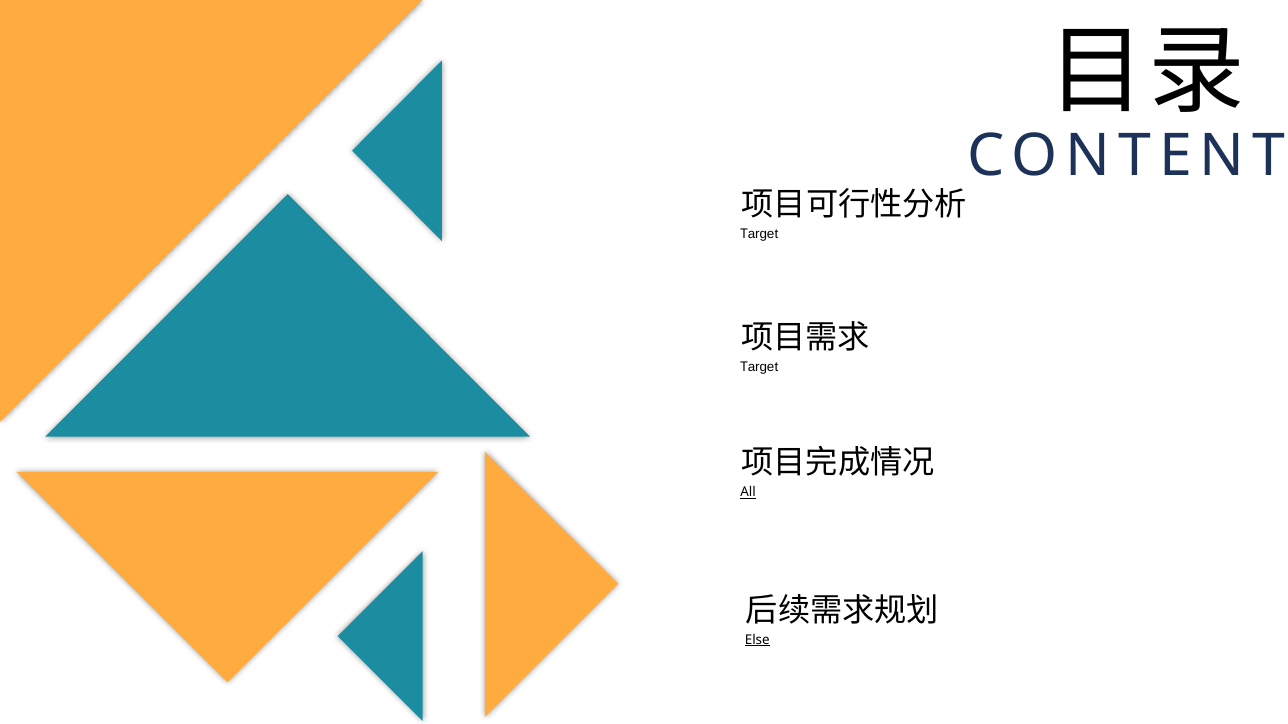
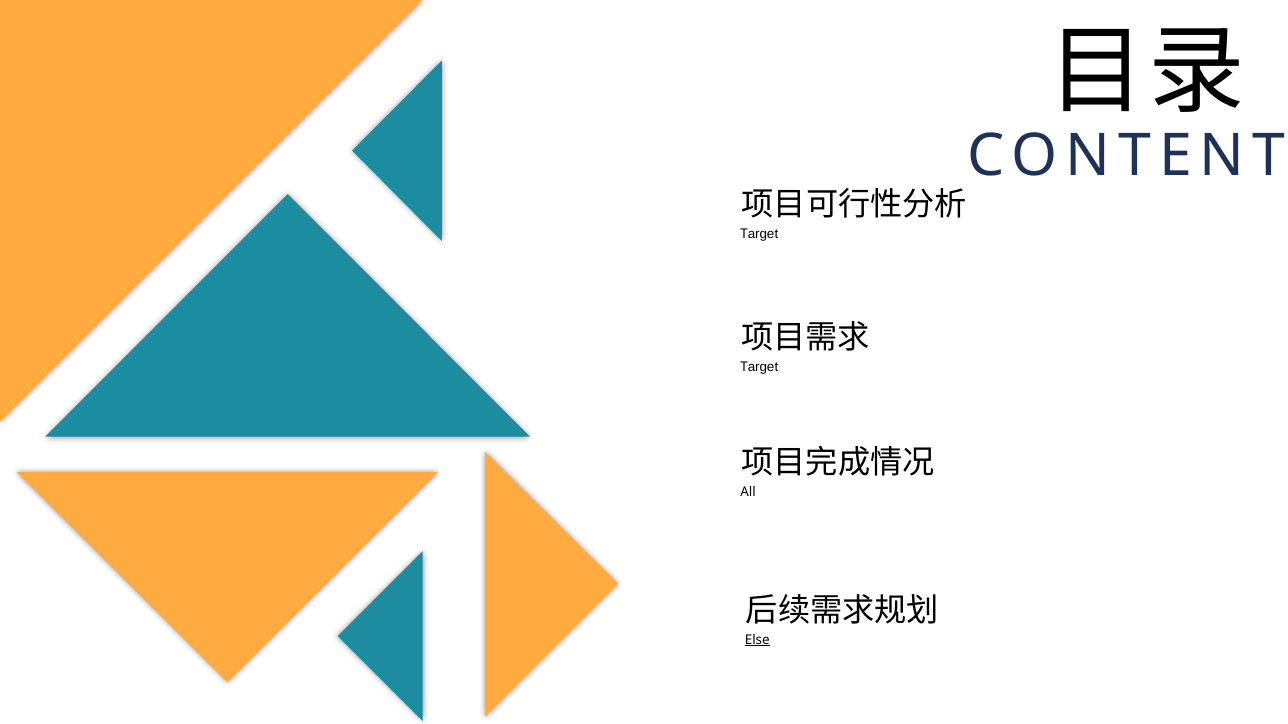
All underline: present -> none
